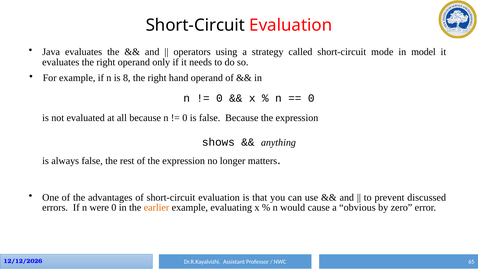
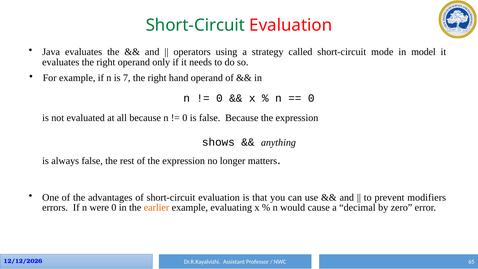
Short-Circuit at (195, 25) colour: black -> green
8: 8 -> 7
discussed: discussed -> modifiers
obvious: obvious -> decimal
